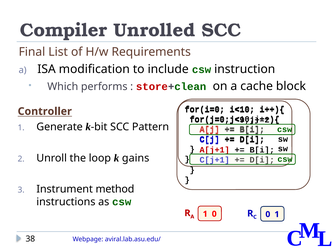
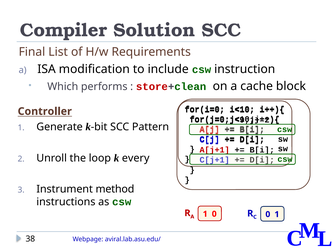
Unrolled: Unrolled -> Solution
gains: gains -> every
